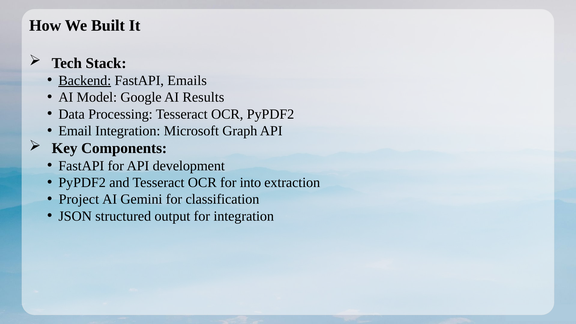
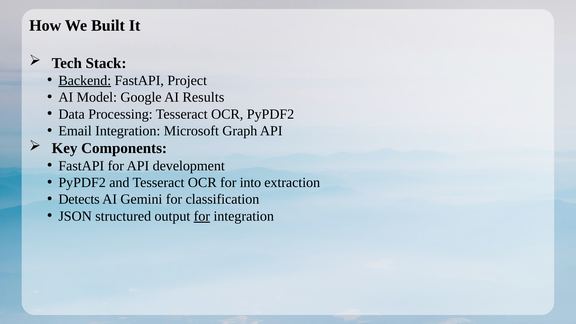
Emails: Emails -> Project
Project: Project -> Detects
for at (202, 216) underline: none -> present
